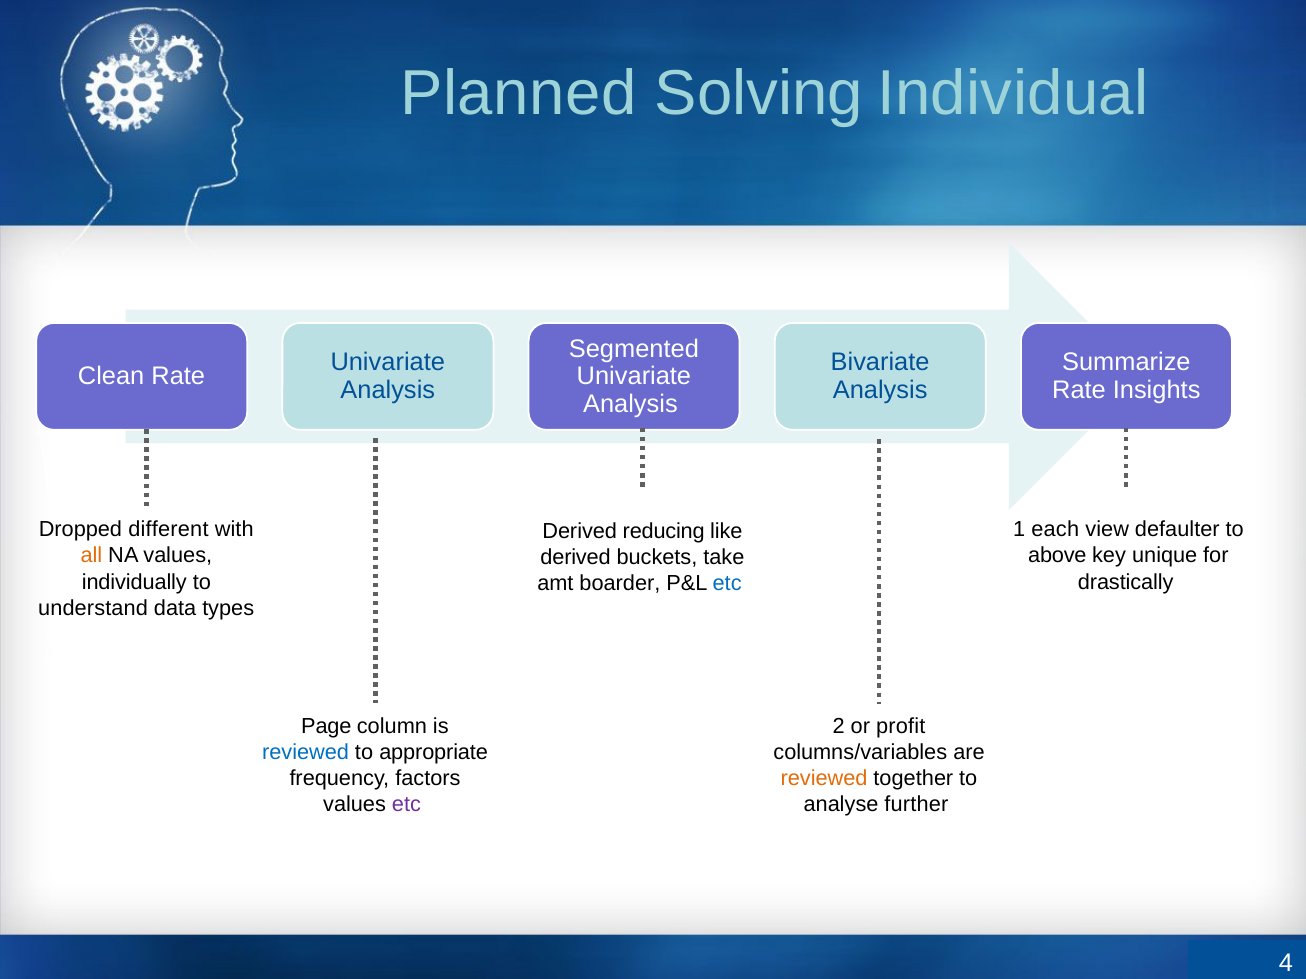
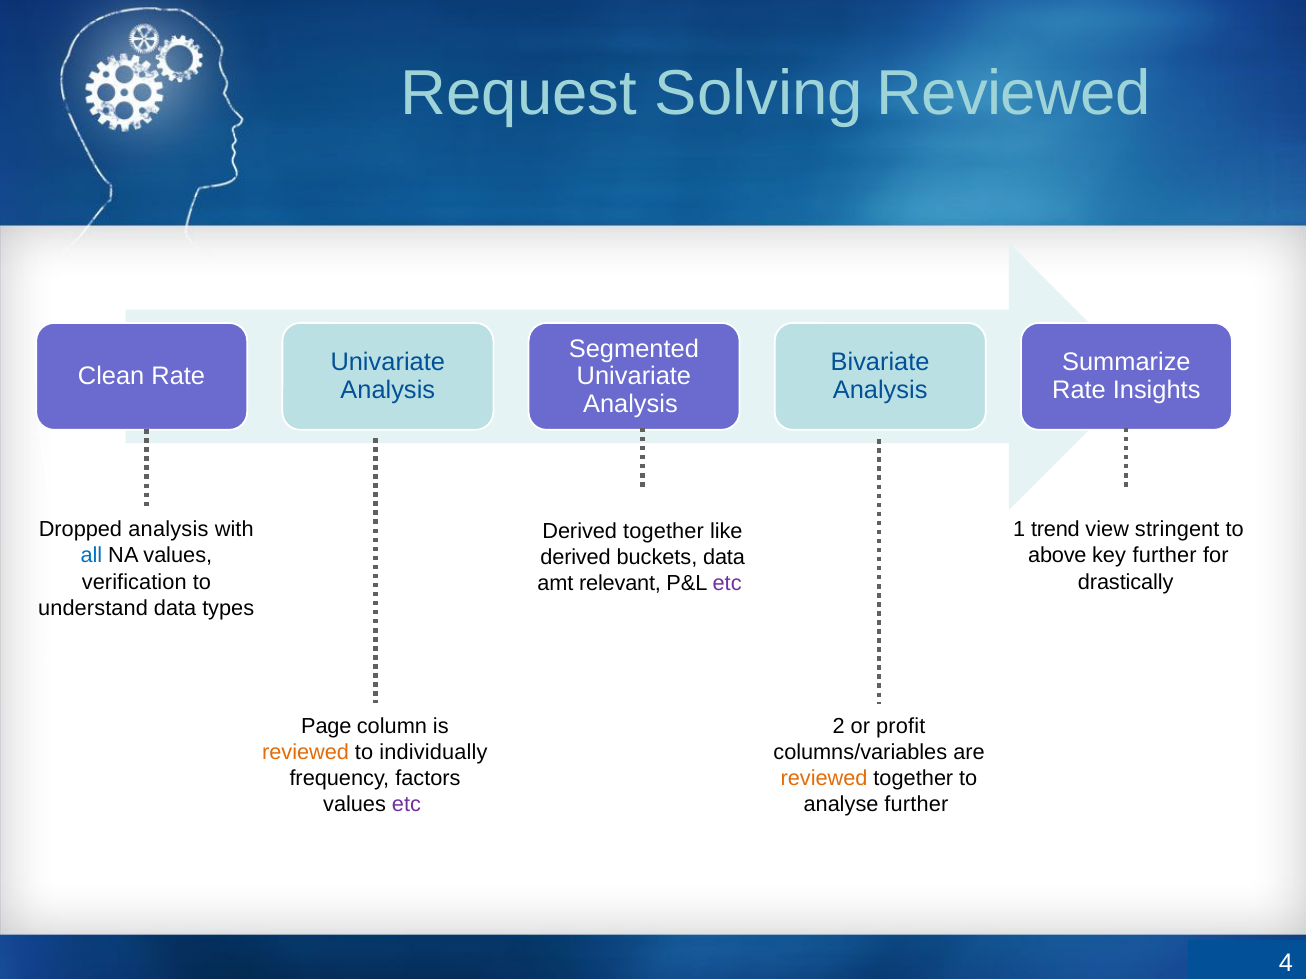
Planned: Planned -> Request
Solving Individual: Individual -> Reviewed
Dropped different: different -> analysis
each: each -> trend
defaulter: defaulter -> stringent
Derived reducing: reducing -> together
all colour: orange -> blue
key unique: unique -> further
buckets take: take -> data
individually: individually -> verification
boarder: boarder -> relevant
etc at (727, 584) colour: blue -> purple
reviewed at (306, 753) colour: blue -> orange
appropriate: appropriate -> individually
